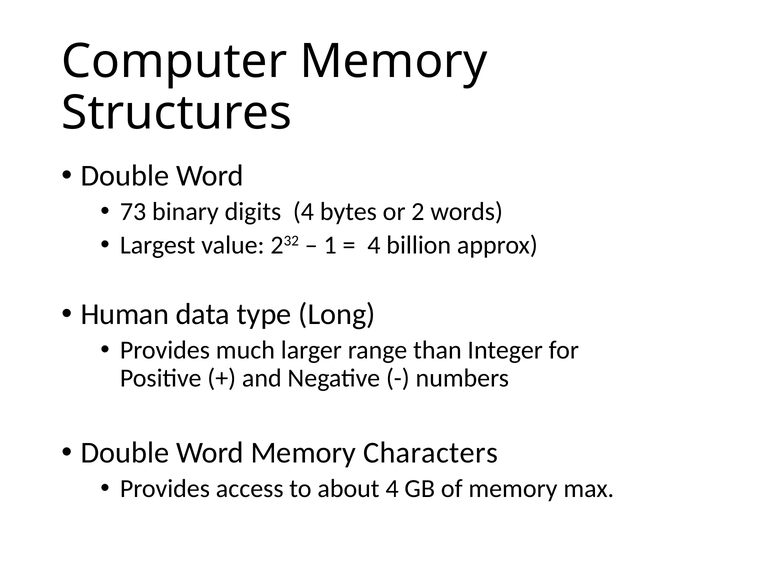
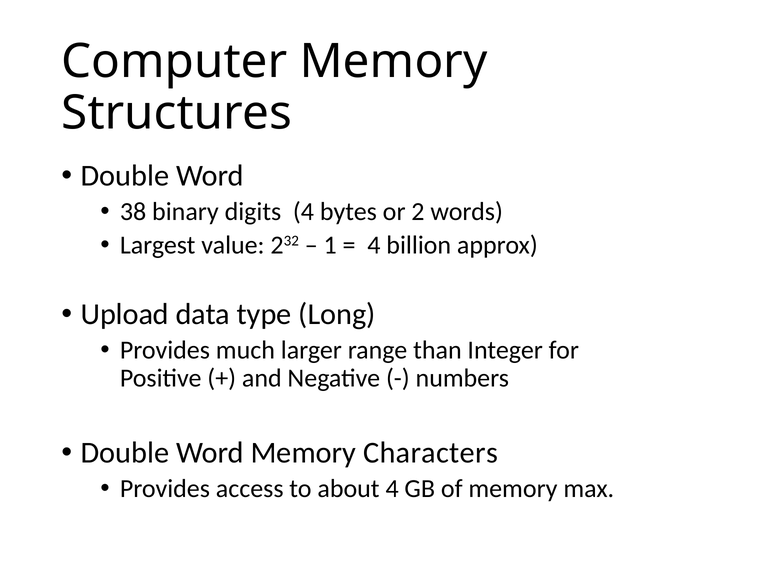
73: 73 -> 38
Human: Human -> Upload
